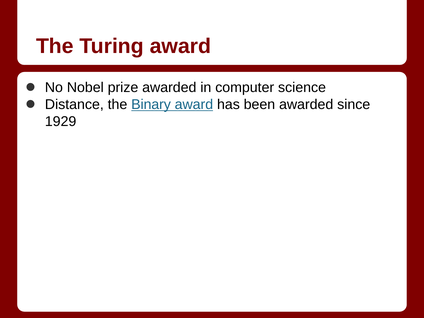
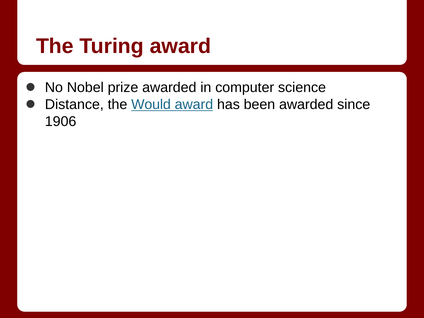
Binary: Binary -> Would
1929: 1929 -> 1906
